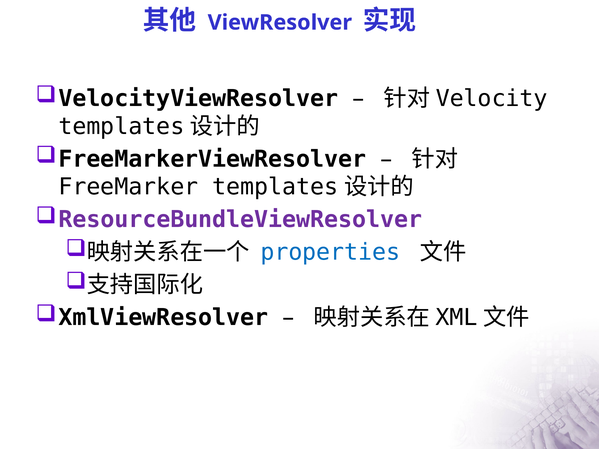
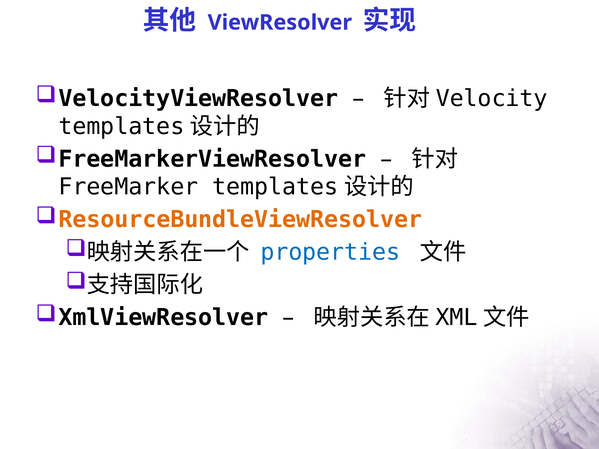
ResourceBundleViewResolver colour: purple -> orange
